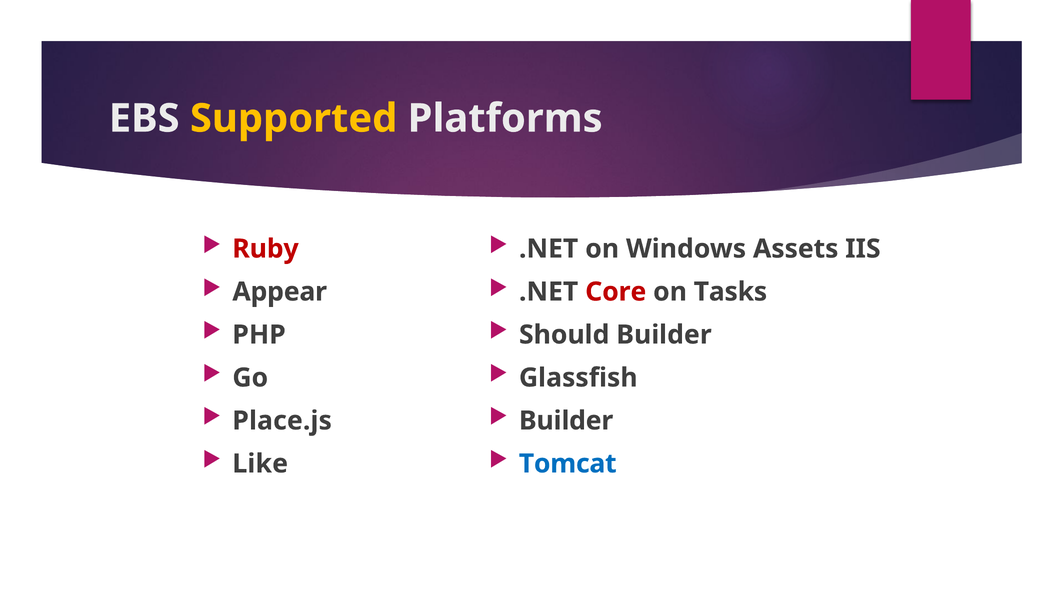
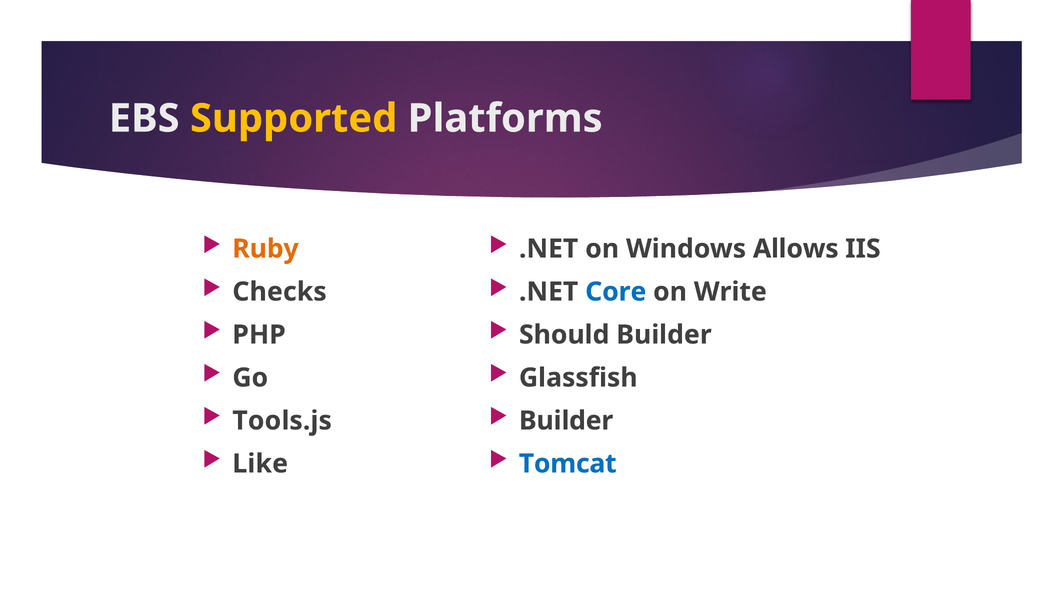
Ruby colour: red -> orange
Assets: Assets -> Allows
Appear: Appear -> Checks
Core colour: red -> blue
Tasks: Tasks -> Write
Place.js: Place.js -> Tools.js
